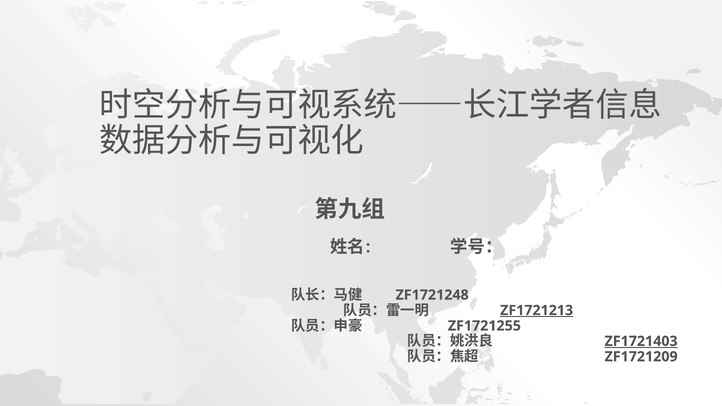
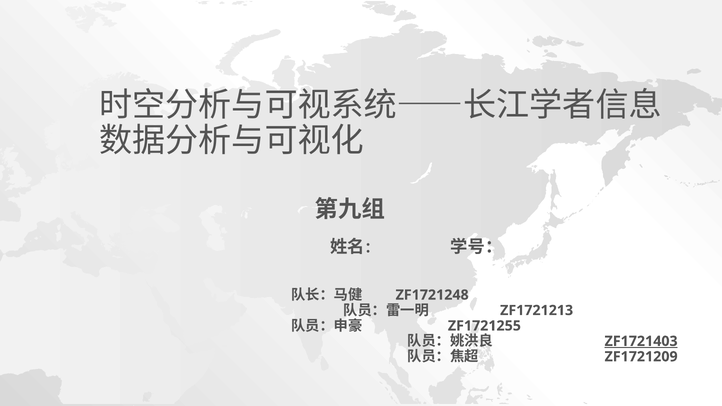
ZF1721213 underline: present -> none
